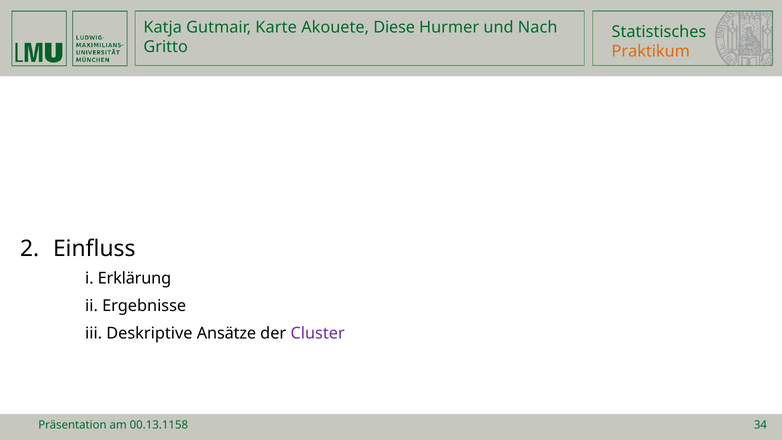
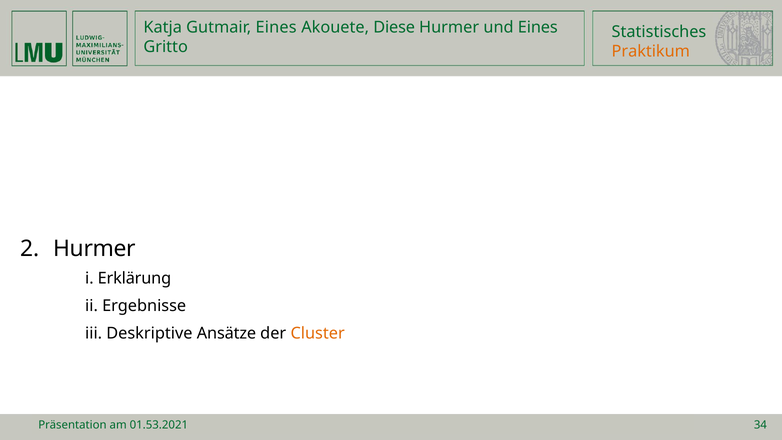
Gutmair Karte: Karte -> Eines
und Nach: Nach -> Eines
Einfluss at (94, 249): Einfluss -> Hurmer
Cluster colour: purple -> orange
00.13.1158: 00.13.1158 -> 01.53.2021
